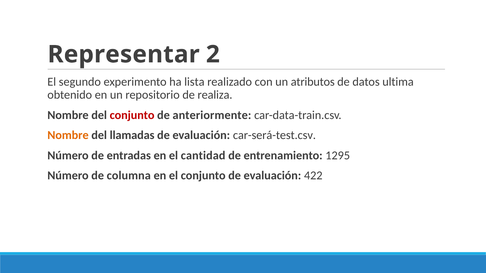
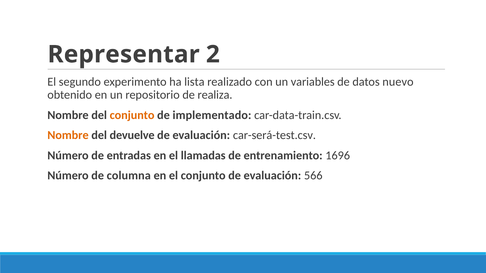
atributos: atributos -> variables
ultima: ultima -> nuevo
conjunto at (132, 115) colour: red -> orange
anteriormente: anteriormente -> implementado
llamadas: llamadas -> devuelve
cantidad: cantidad -> llamadas
1295: 1295 -> 1696
422: 422 -> 566
